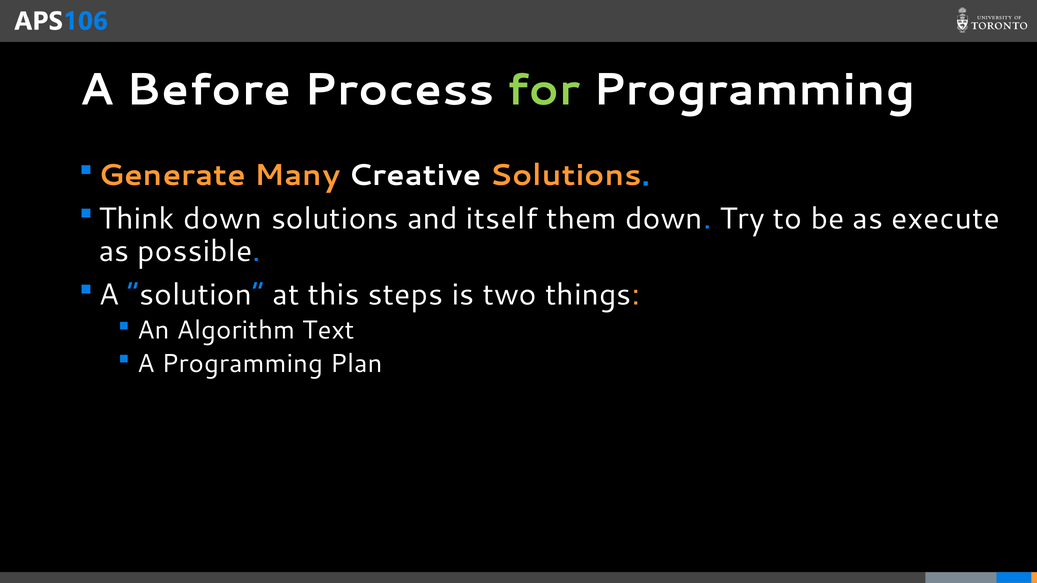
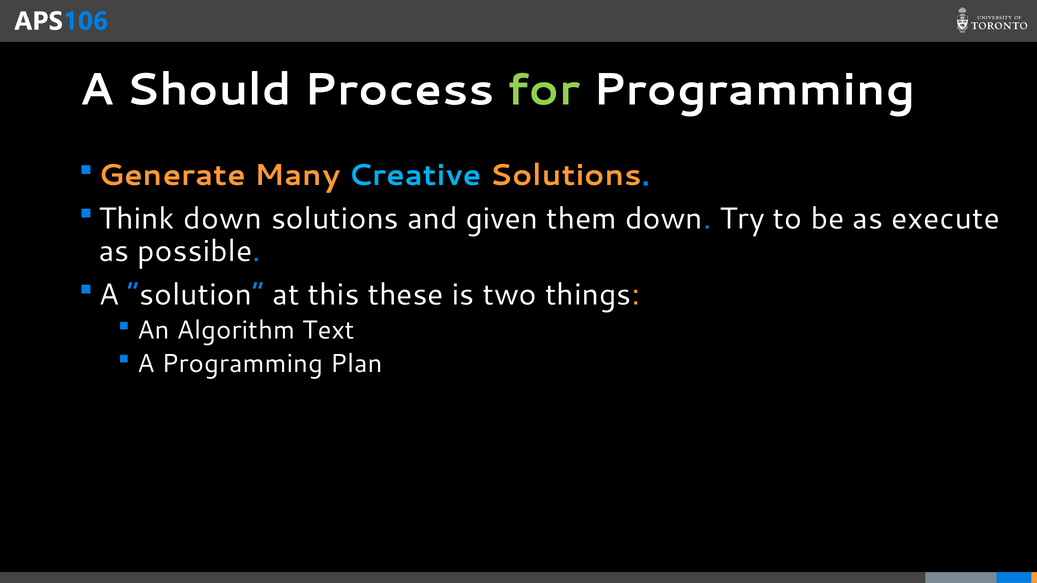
Before: Before -> Should
Creative colour: white -> light blue
itself: itself -> given
steps: steps -> these
